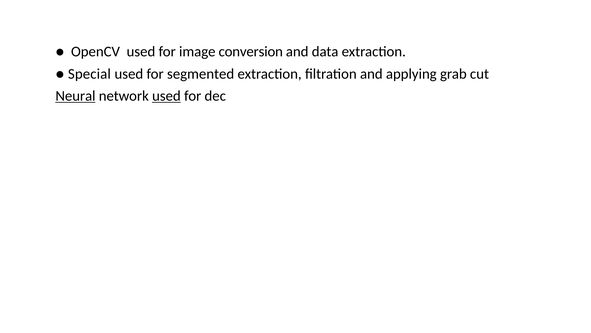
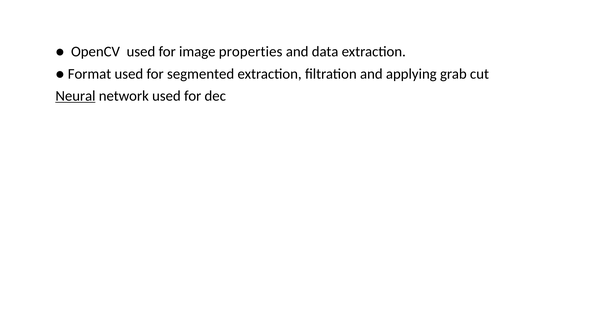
conversion: conversion -> properties
Special: Special -> Format
used at (166, 96) underline: present -> none
